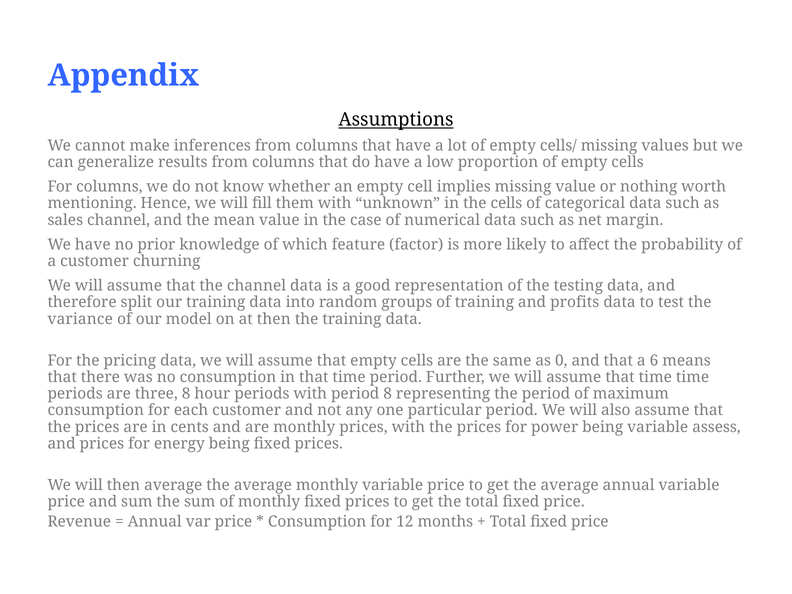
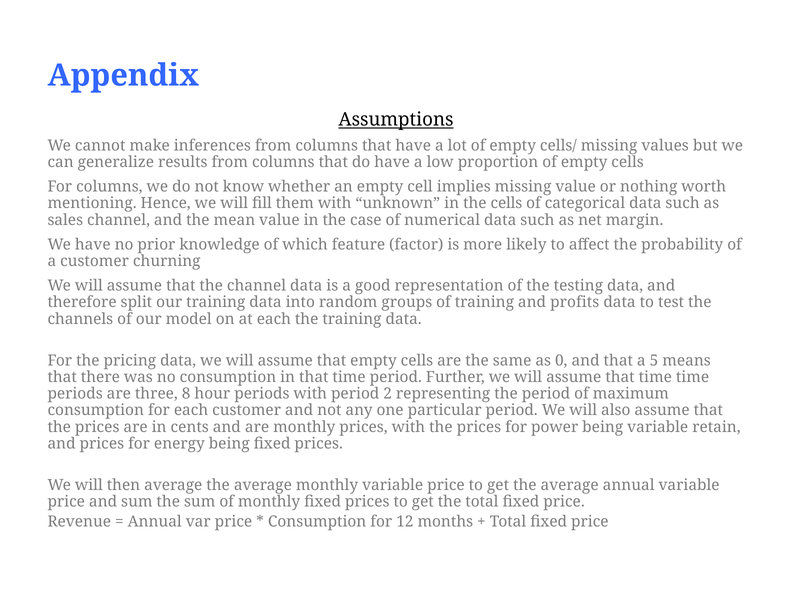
variance: variance -> channels
at then: then -> each
6: 6 -> 5
period 8: 8 -> 2
assess: assess -> retain
